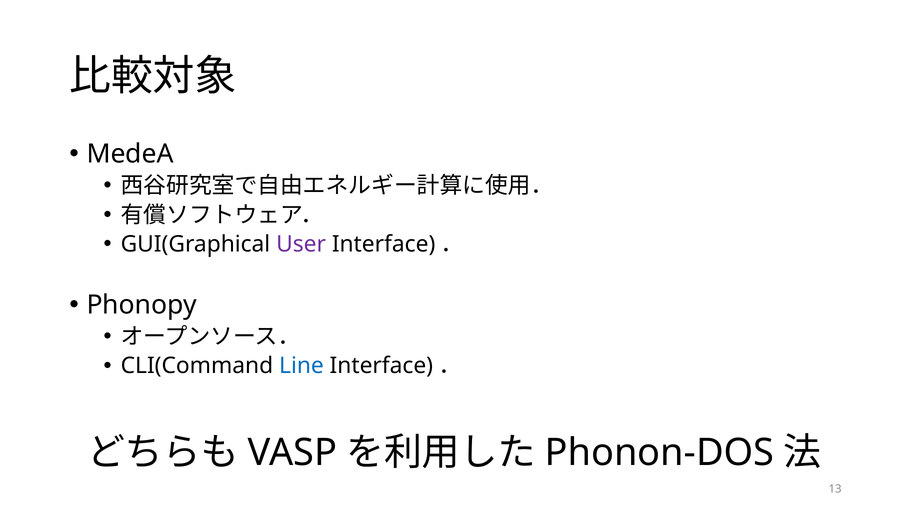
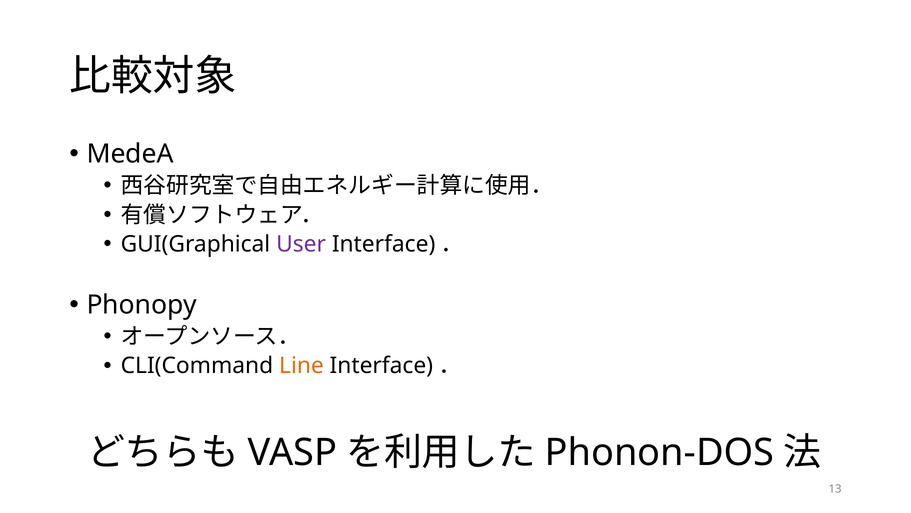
Line colour: blue -> orange
